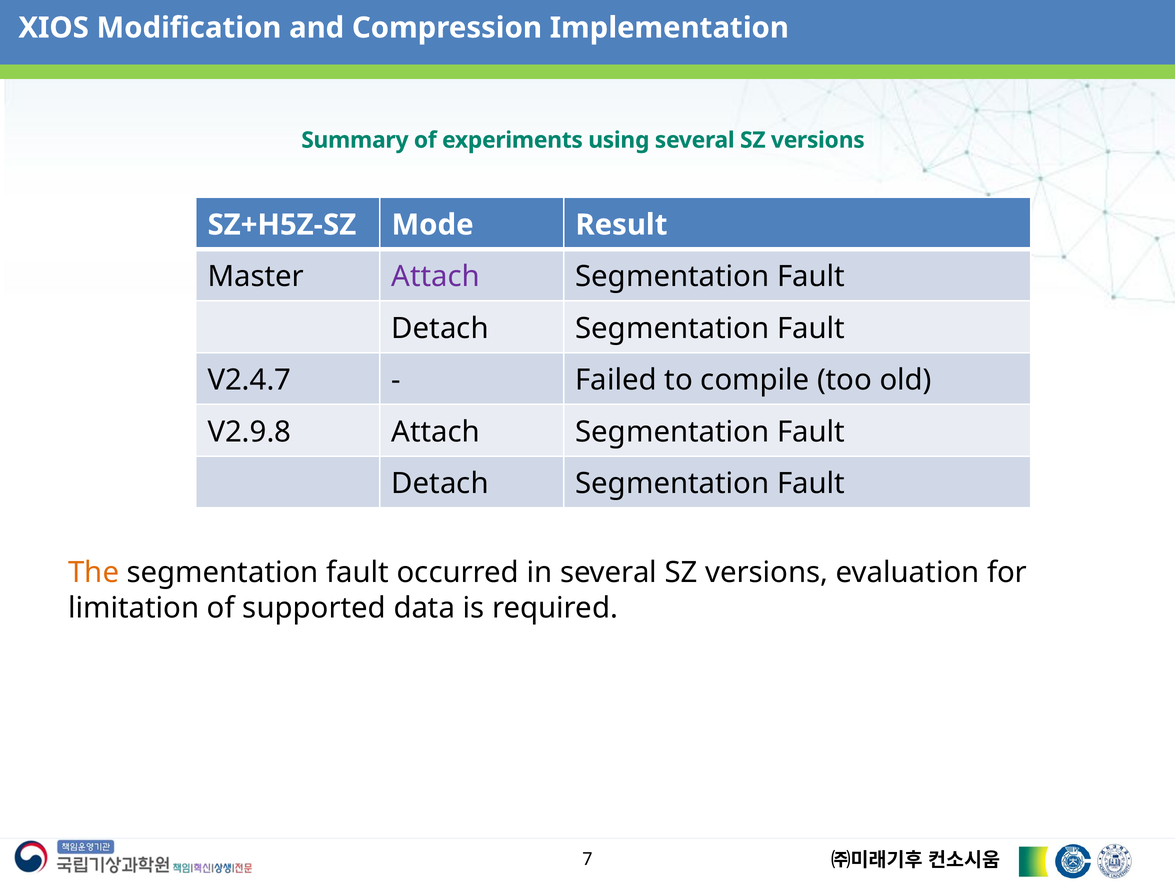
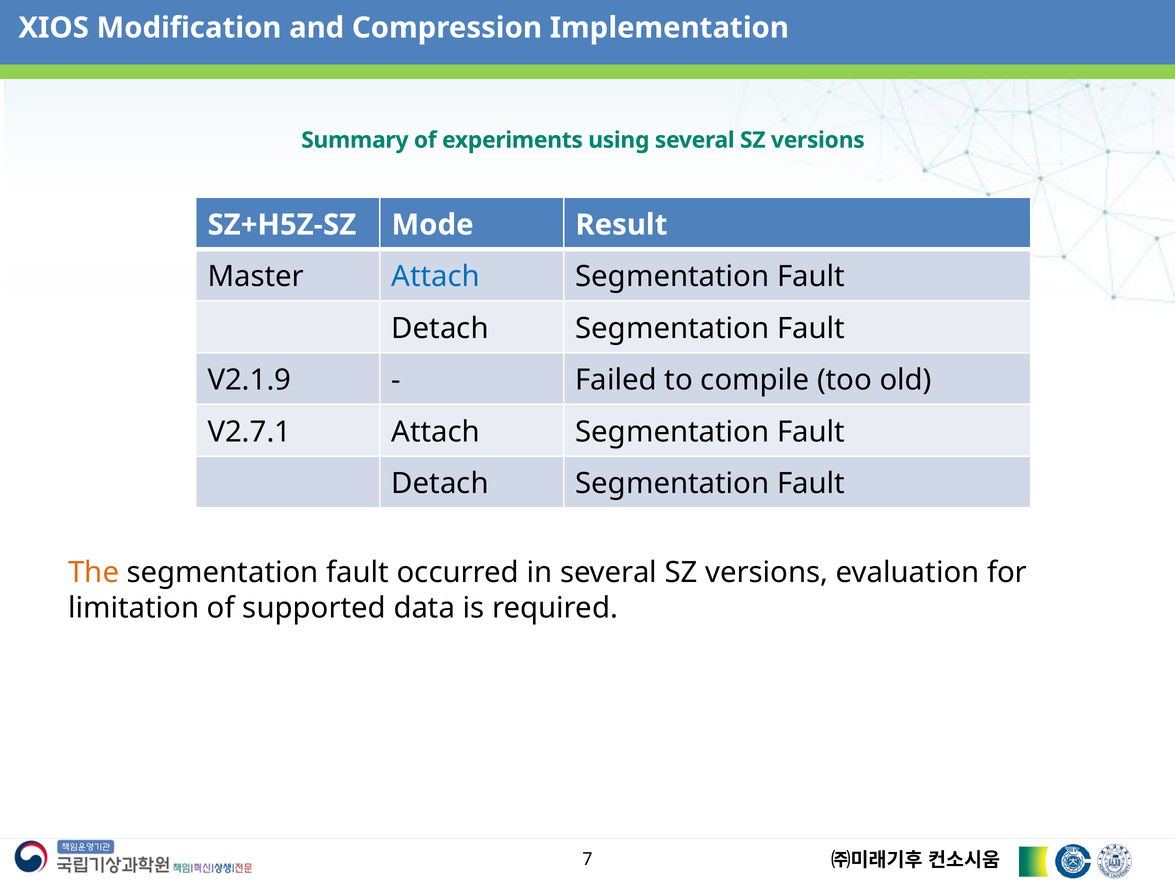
Attach at (436, 277) colour: purple -> blue
V2.4.7: V2.4.7 -> V2.1.9
V2.9.8: V2.9.8 -> V2.7.1
